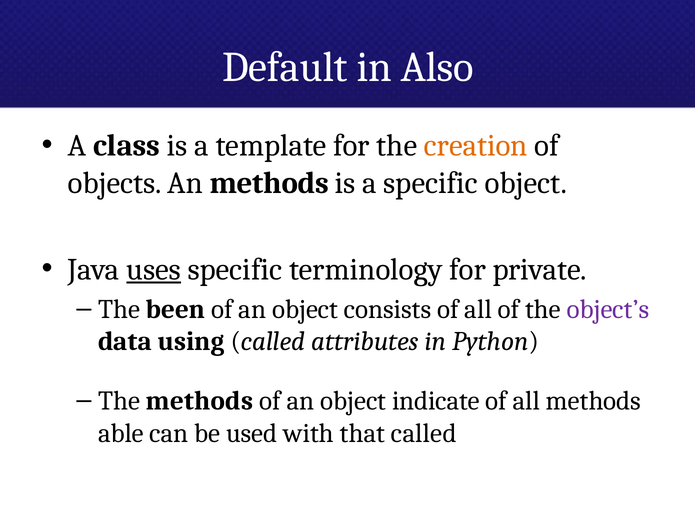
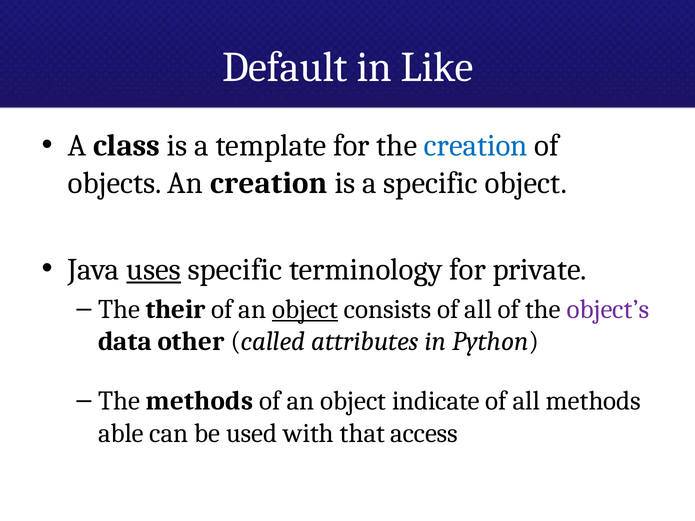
Also: Also -> Like
creation at (476, 146) colour: orange -> blue
An methods: methods -> creation
been: been -> their
object at (305, 309) underline: none -> present
using: using -> other
that called: called -> access
